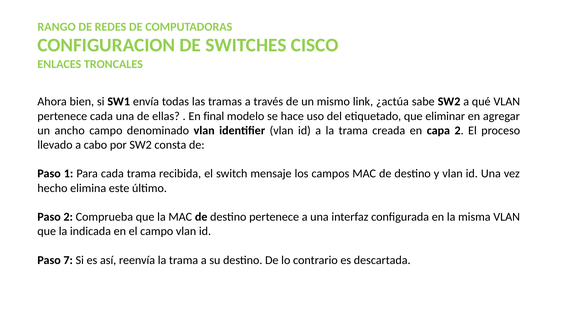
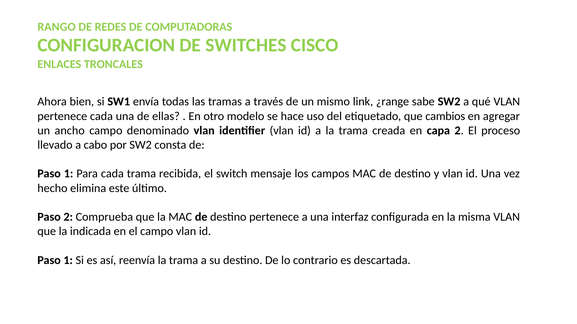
¿actúa: ¿actúa -> ¿range
final: final -> otro
eliminar: eliminar -> cambios
7 at (68, 261): 7 -> 1
